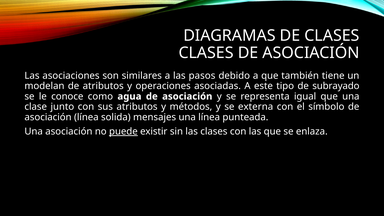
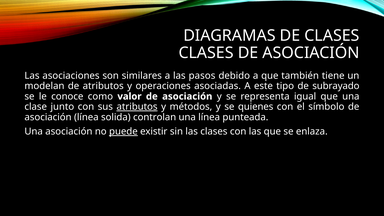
agua: agua -> valor
atributos at (137, 107) underline: none -> present
externa: externa -> quienes
mensajes: mensajes -> controlan
